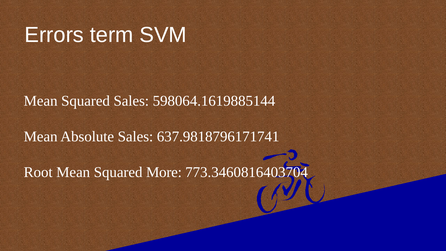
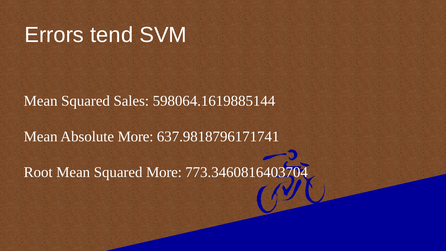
term: term -> tend
Absolute Sales: Sales -> More
